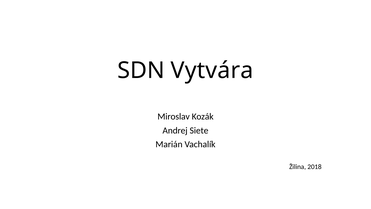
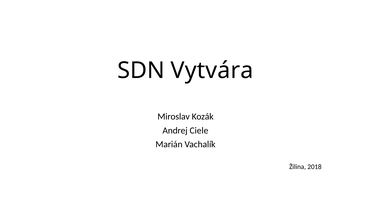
Siete: Siete -> Ciele
